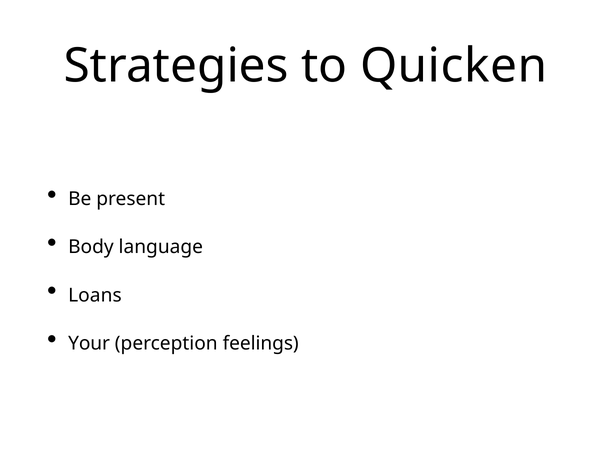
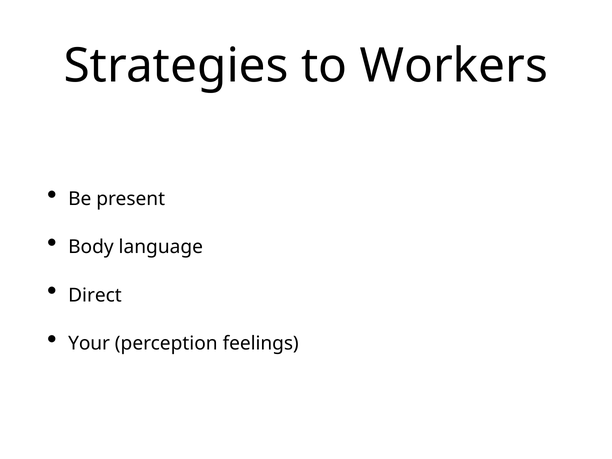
Quicken: Quicken -> Workers
Loans: Loans -> Direct
